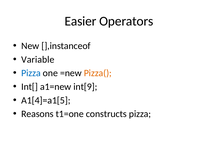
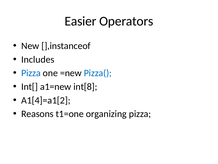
Variable: Variable -> Includes
Pizza( colour: orange -> blue
int[9: int[9 -> int[8
A1[4]=a1[5: A1[4]=a1[5 -> A1[4]=a1[2
constructs: constructs -> organizing
